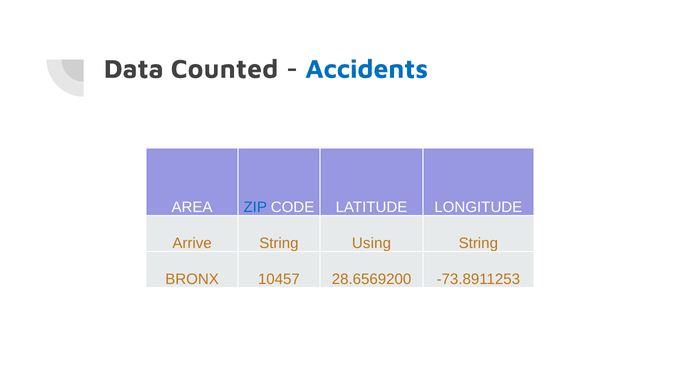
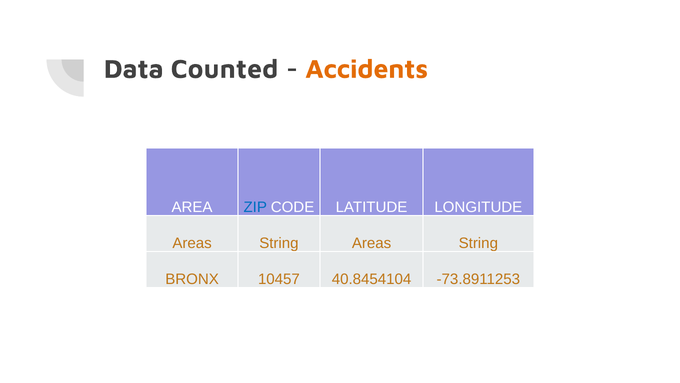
Accidents colour: blue -> orange
Arrive at (192, 243): Arrive -> Areas
String Using: Using -> Areas
28.6569200: 28.6569200 -> 40.8454104
